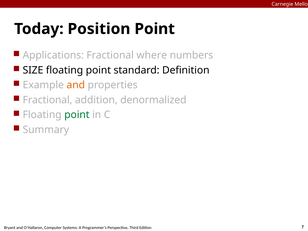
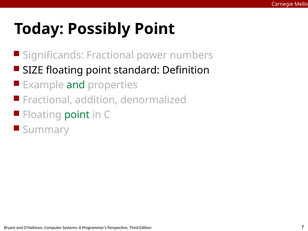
Position: Position -> Possibly
Applications: Applications -> Significands
where: where -> power
and at (76, 85) colour: orange -> green
